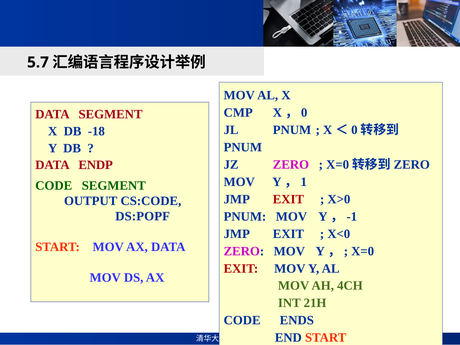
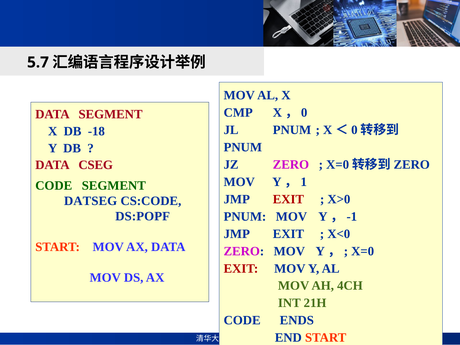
ENDP: ENDP -> CSEG
OUTPUT: OUTPUT -> DATSEG
